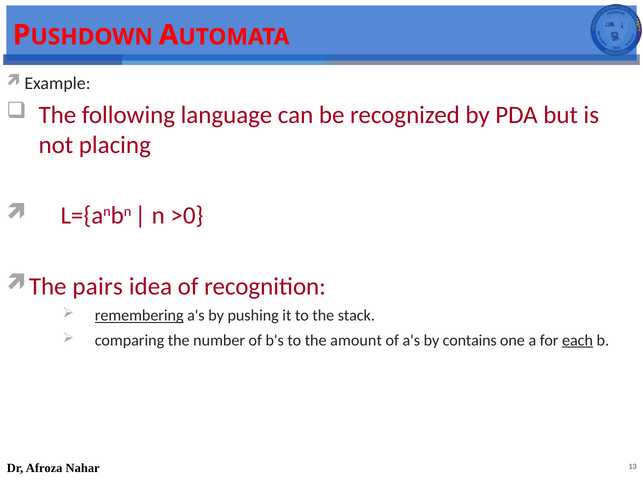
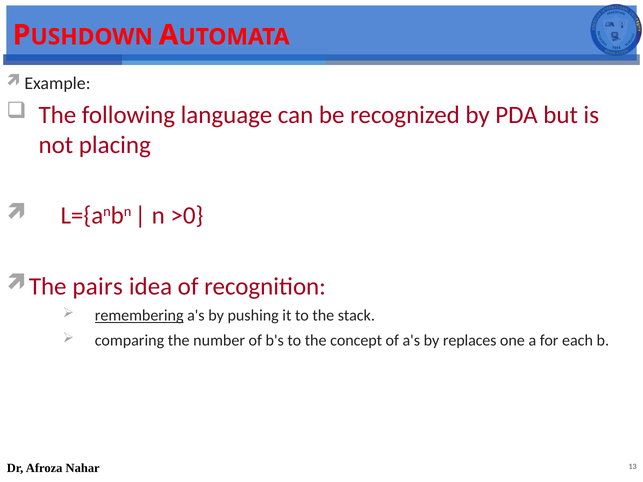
amount: amount -> concept
contains: contains -> replaces
each underline: present -> none
